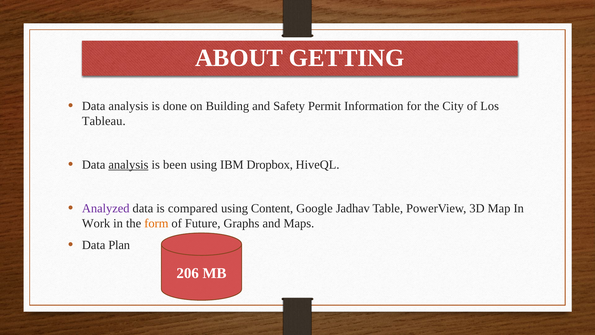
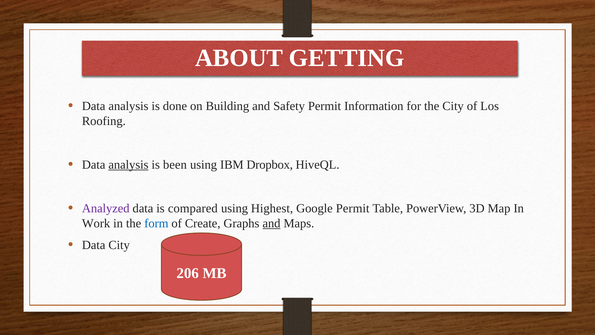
Tableau: Tableau -> Roofing
Content: Content -> Highest
Google Jadhav: Jadhav -> Permit
form colour: orange -> blue
Future: Future -> Create
and at (271, 223) underline: none -> present
Data Plan: Plan -> City
